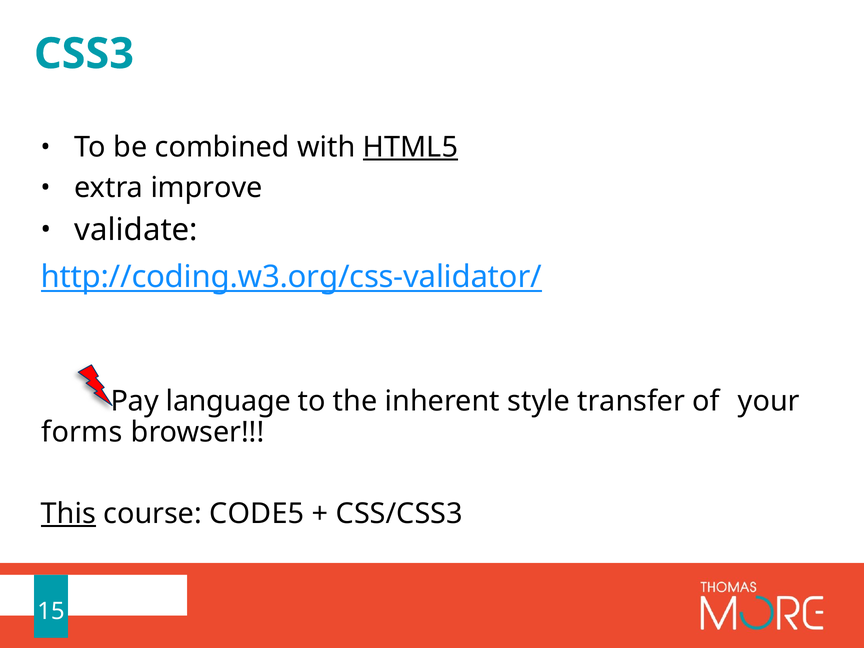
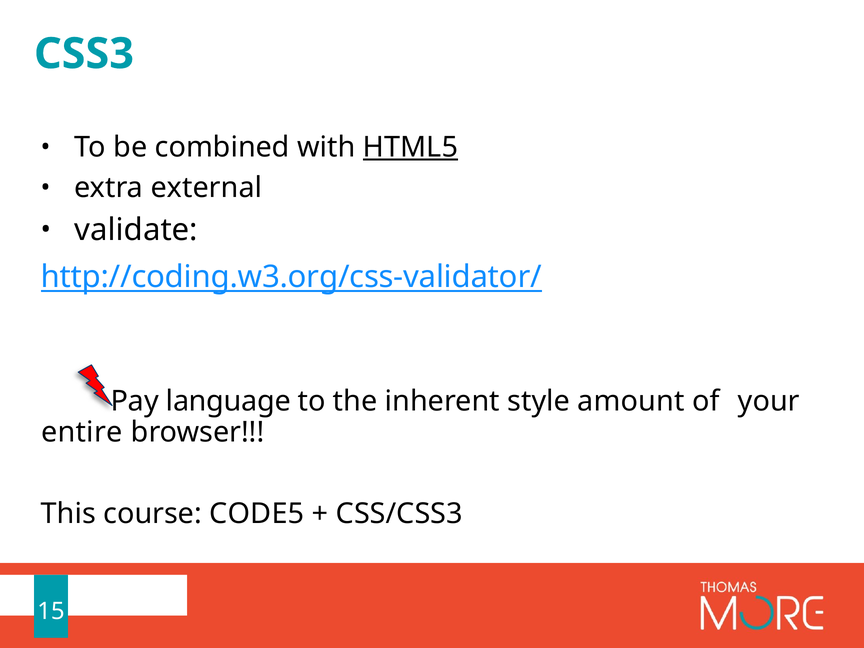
improve: improve -> external
transfer: transfer -> amount
forms: forms -> entire
This underline: present -> none
